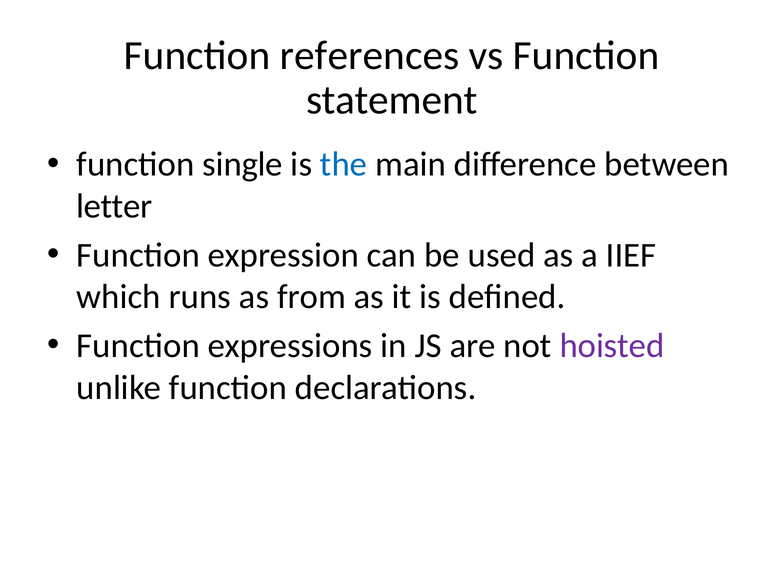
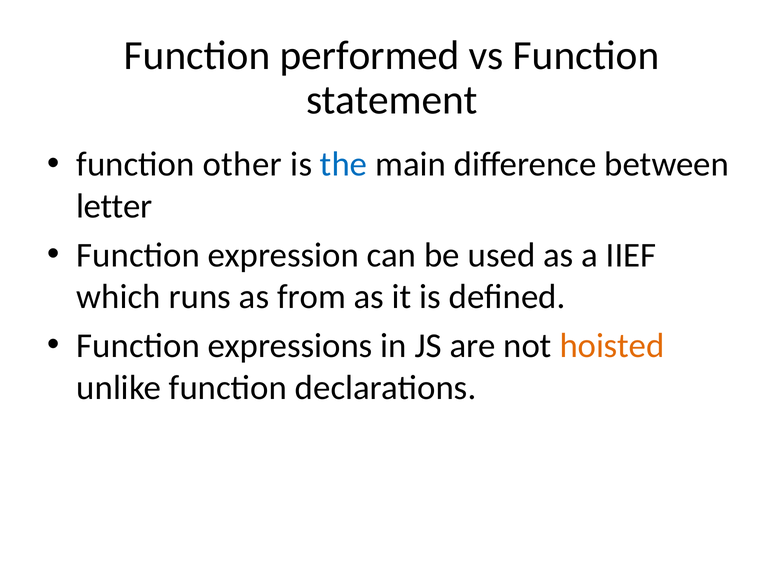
references: references -> performed
single: single -> other
hoisted colour: purple -> orange
